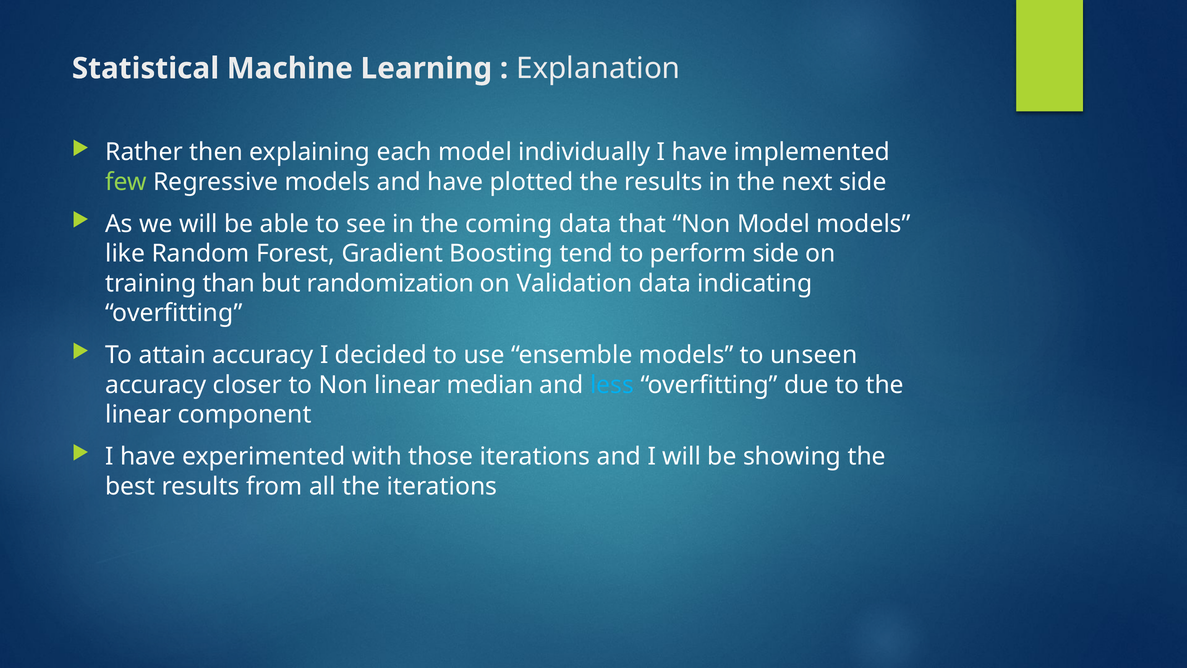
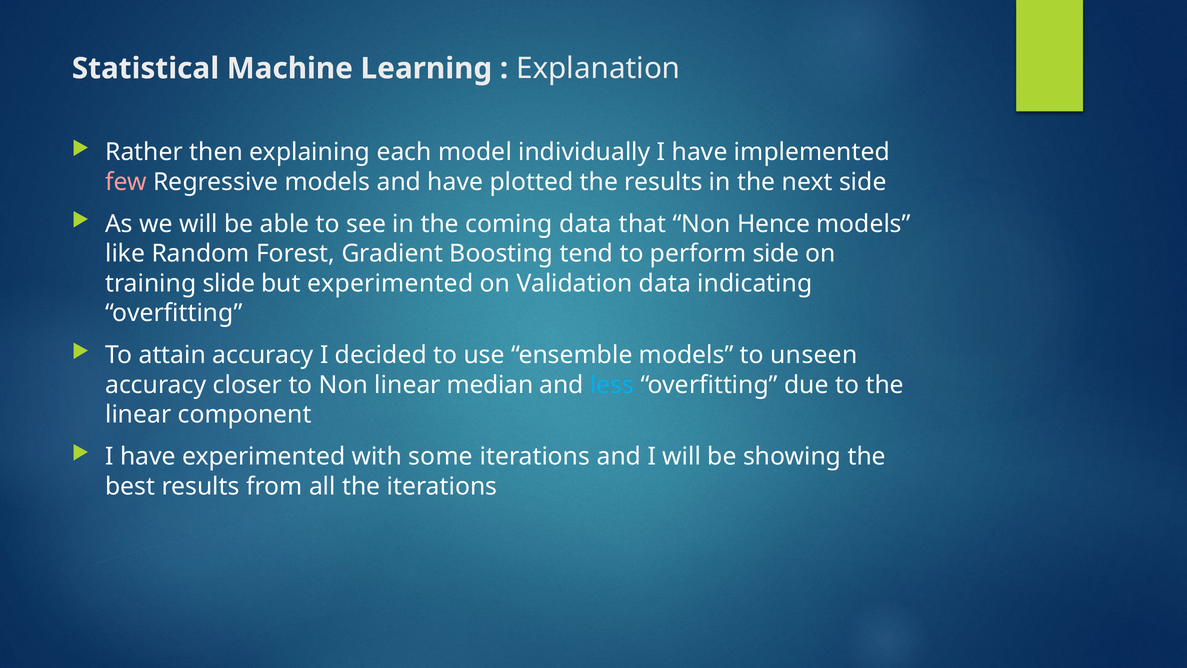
few colour: light green -> pink
Non Model: Model -> Hence
than: than -> slide
but randomization: randomization -> experimented
those: those -> some
